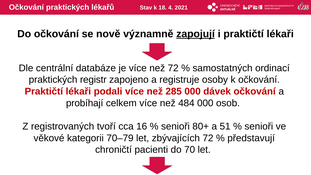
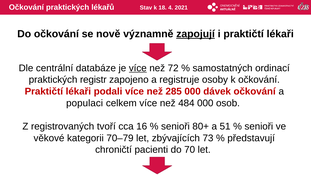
více at (138, 68) underline: none -> present
probíhají: probíhají -> populaci
zbývajících 72: 72 -> 73
